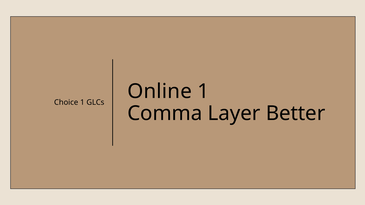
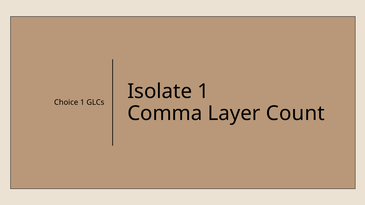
Online: Online -> Isolate
Better: Better -> Count
